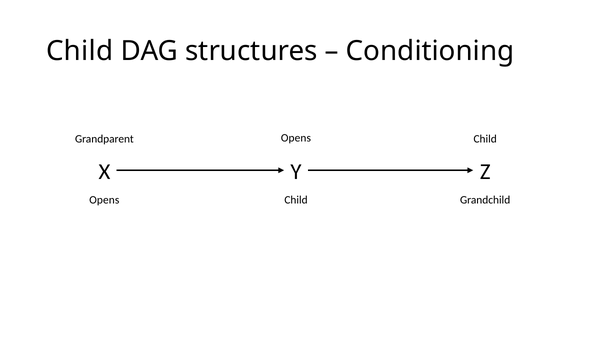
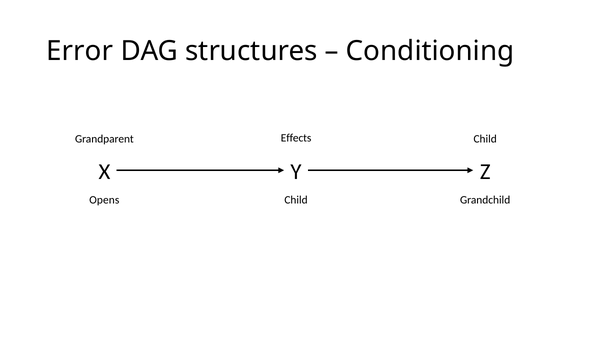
Child at (80, 51): Child -> Error
Grandparent Opens: Opens -> Effects
